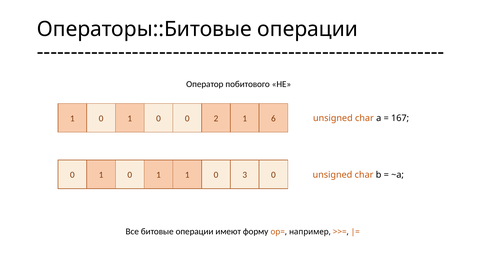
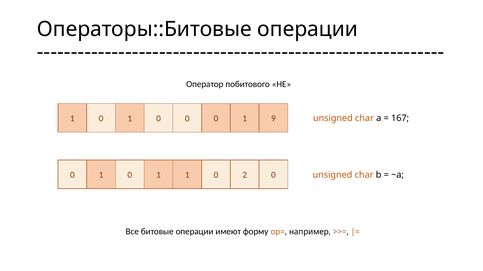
0 0 2: 2 -> 0
6: 6 -> 9
3: 3 -> 2
